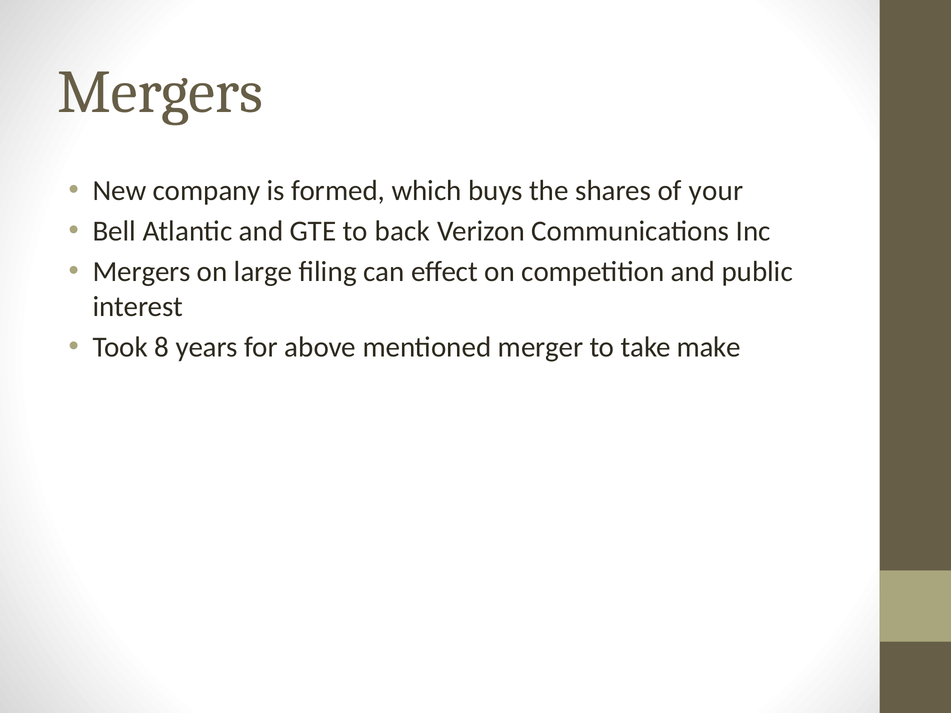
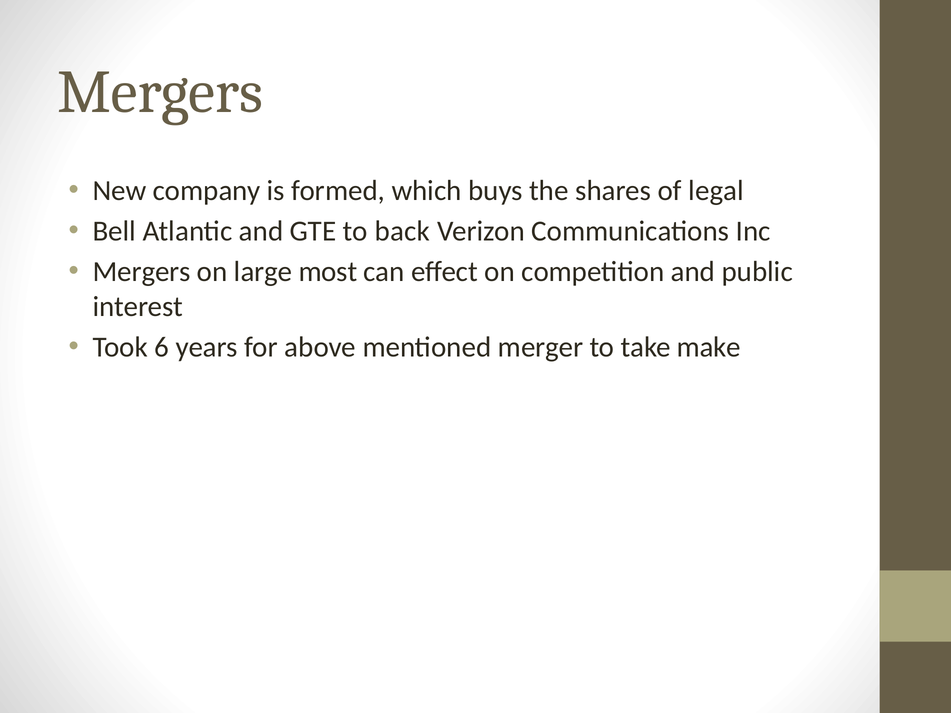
your: your -> legal
ﬁling: ﬁling -> most
8: 8 -> 6
